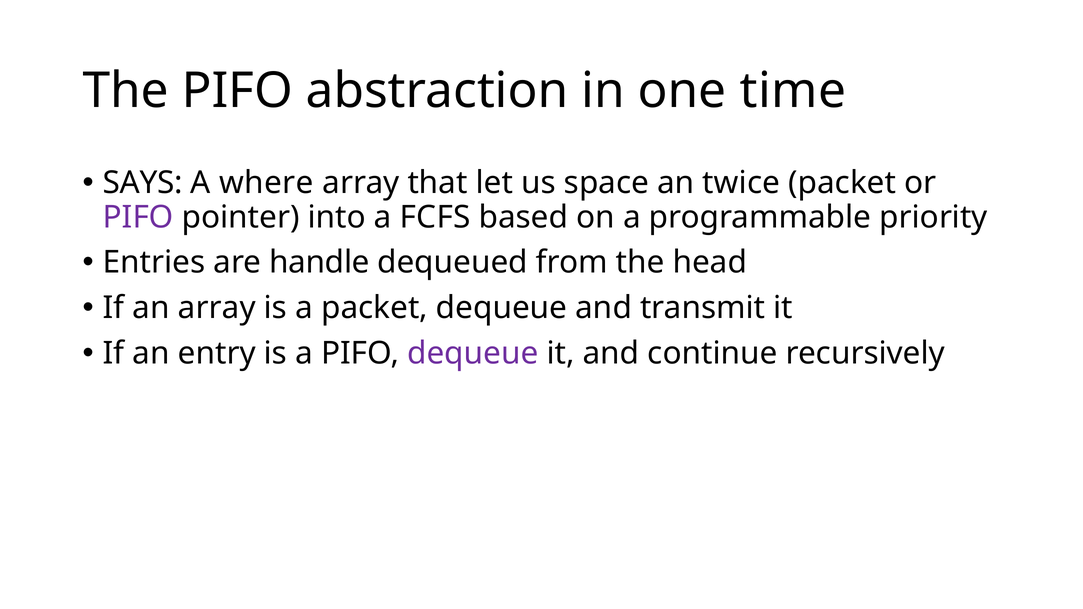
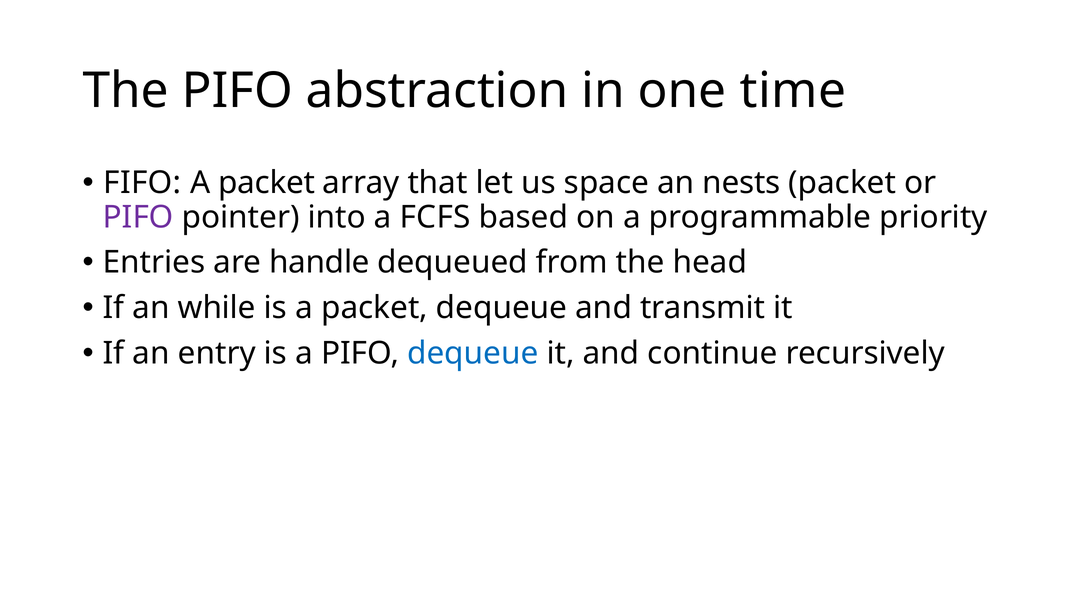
SAYS: SAYS -> FIFO
where at (266, 183): where -> packet
twice: twice -> nests
an array: array -> while
dequeue at (473, 353) colour: purple -> blue
